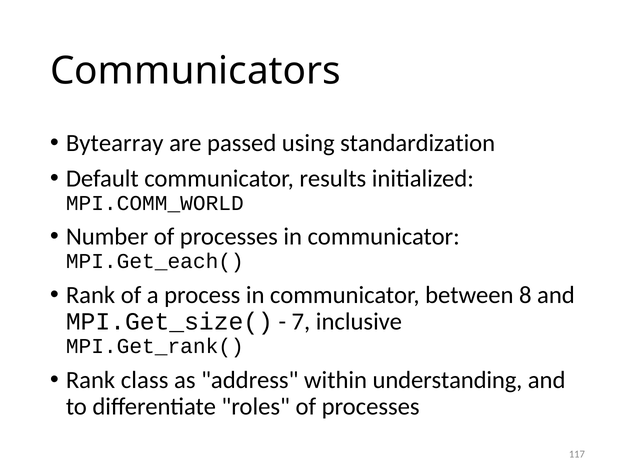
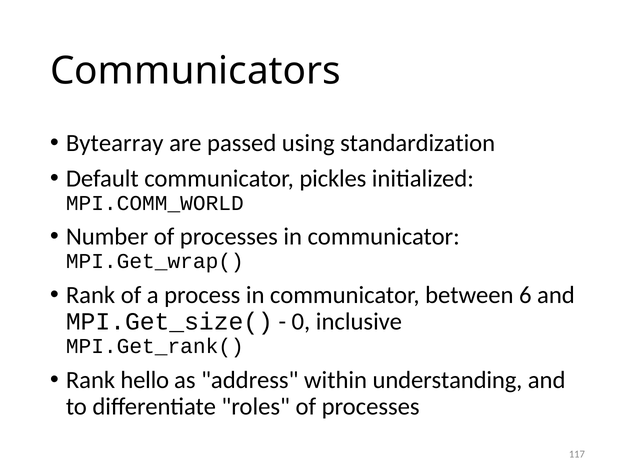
results: results -> pickles
MPI.Get_each(: MPI.Get_each( -> MPI.Get_wrap(
8: 8 -> 6
7: 7 -> 0
class: class -> hello
